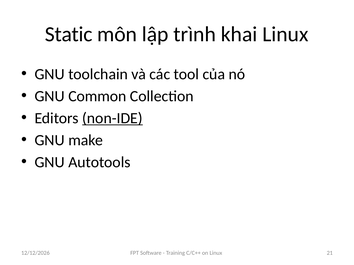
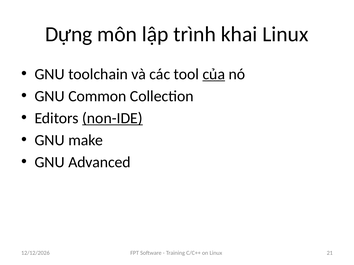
Static: Static -> Dựng
của underline: none -> present
Autotools: Autotools -> Advanced
